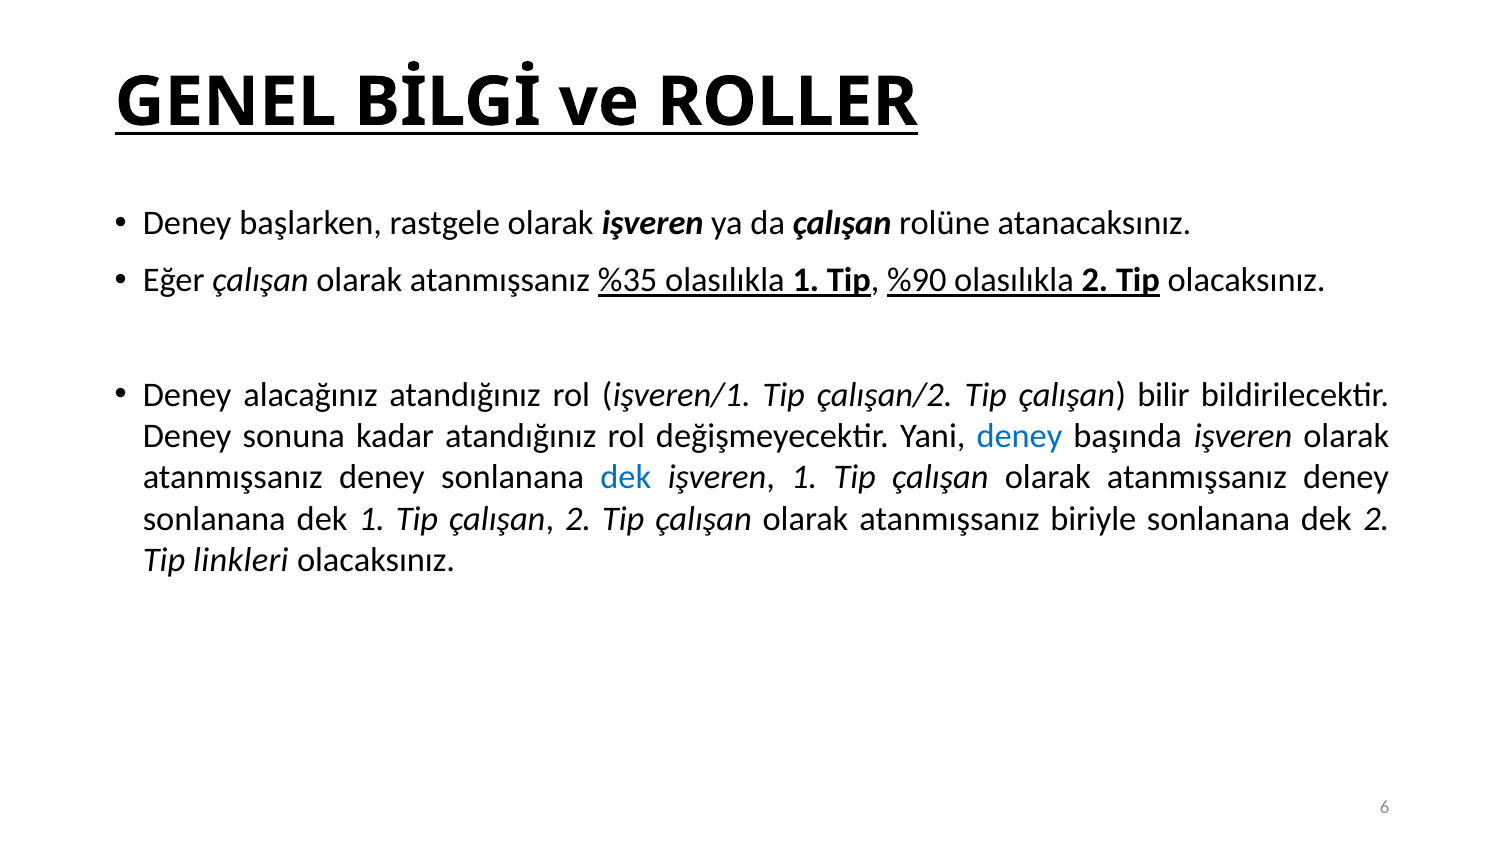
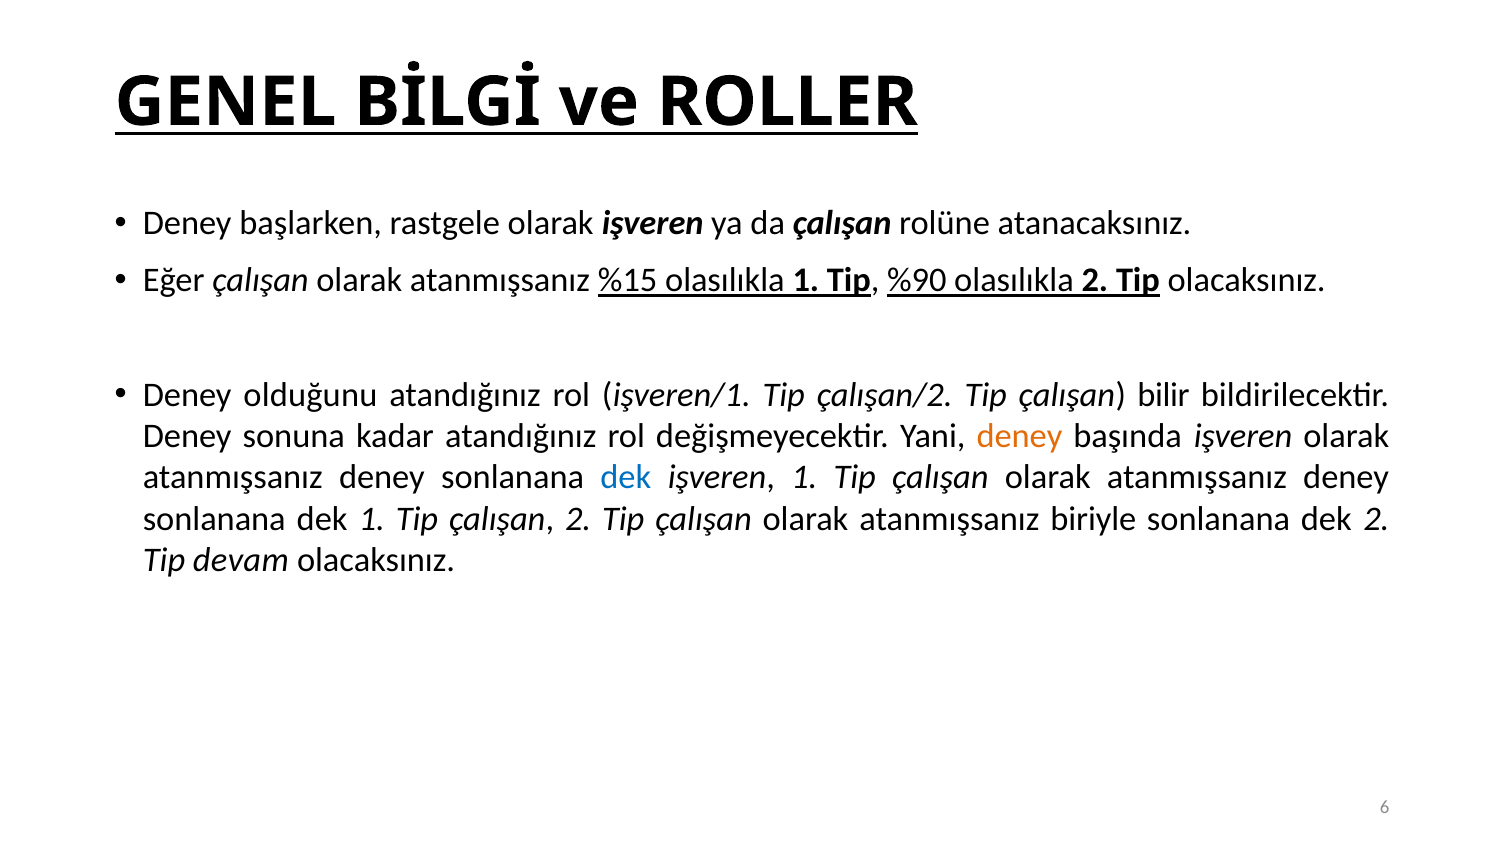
%35: %35 -> %15
alacağınız: alacağınız -> olduğunu
deney at (1019, 436) colour: blue -> orange
linkleri: linkleri -> devam
